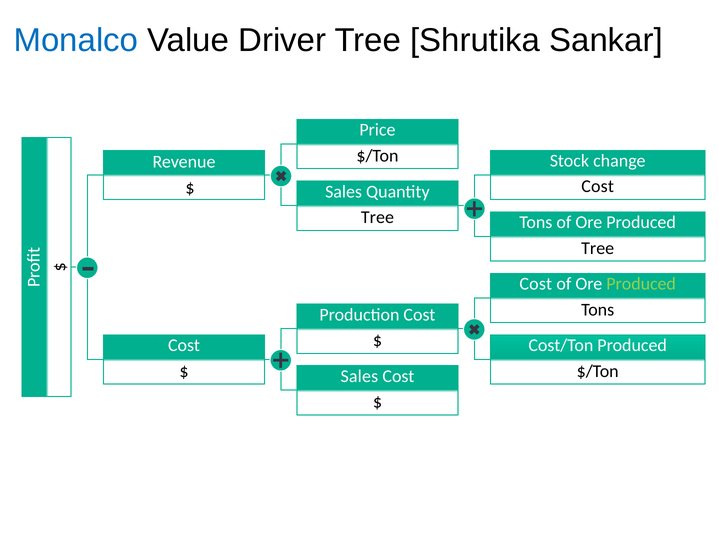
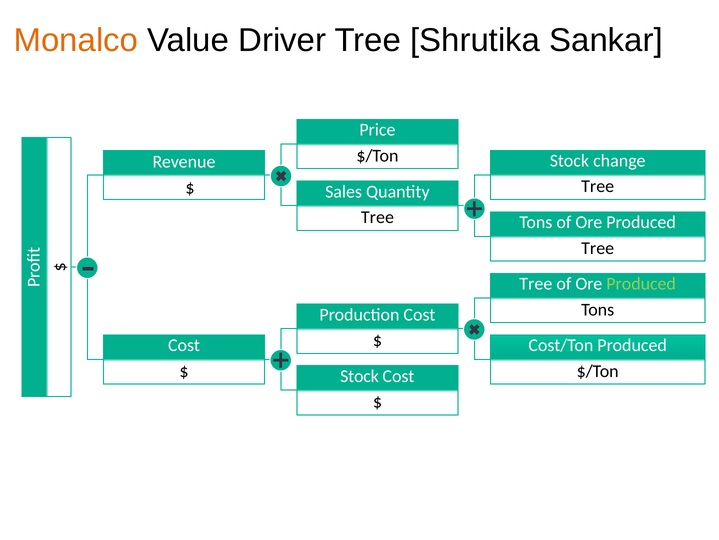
Monalco colour: blue -> orange
Cost at (598, 186): Cost -> Tree
Cost at (536, 283): Cost -> Tree
Sales at (359, 376): Sales -> Stock
